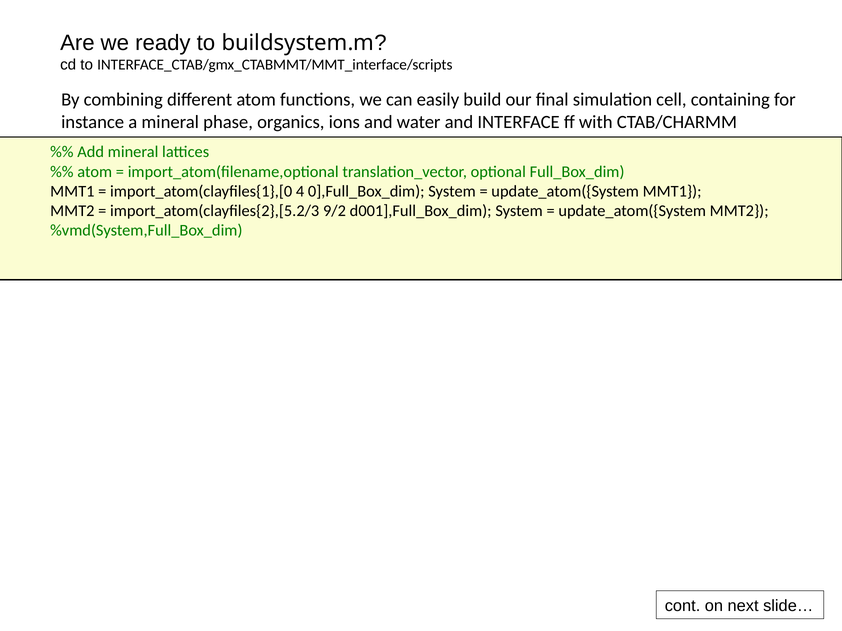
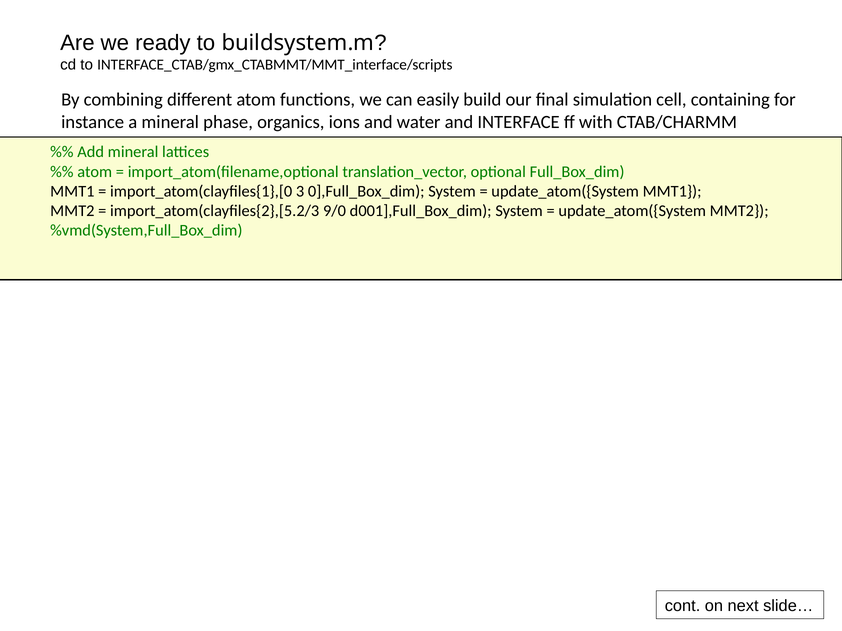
4: 4 -> 3
9/2: 9/2 -> 9/0
